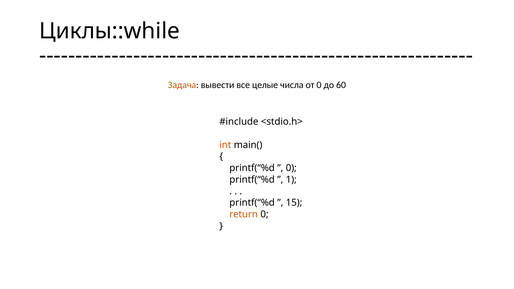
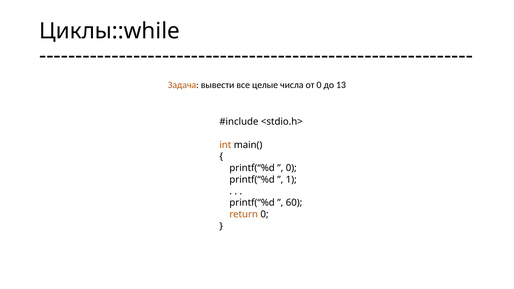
60: 60 -> 13
15: 15 -> 60
